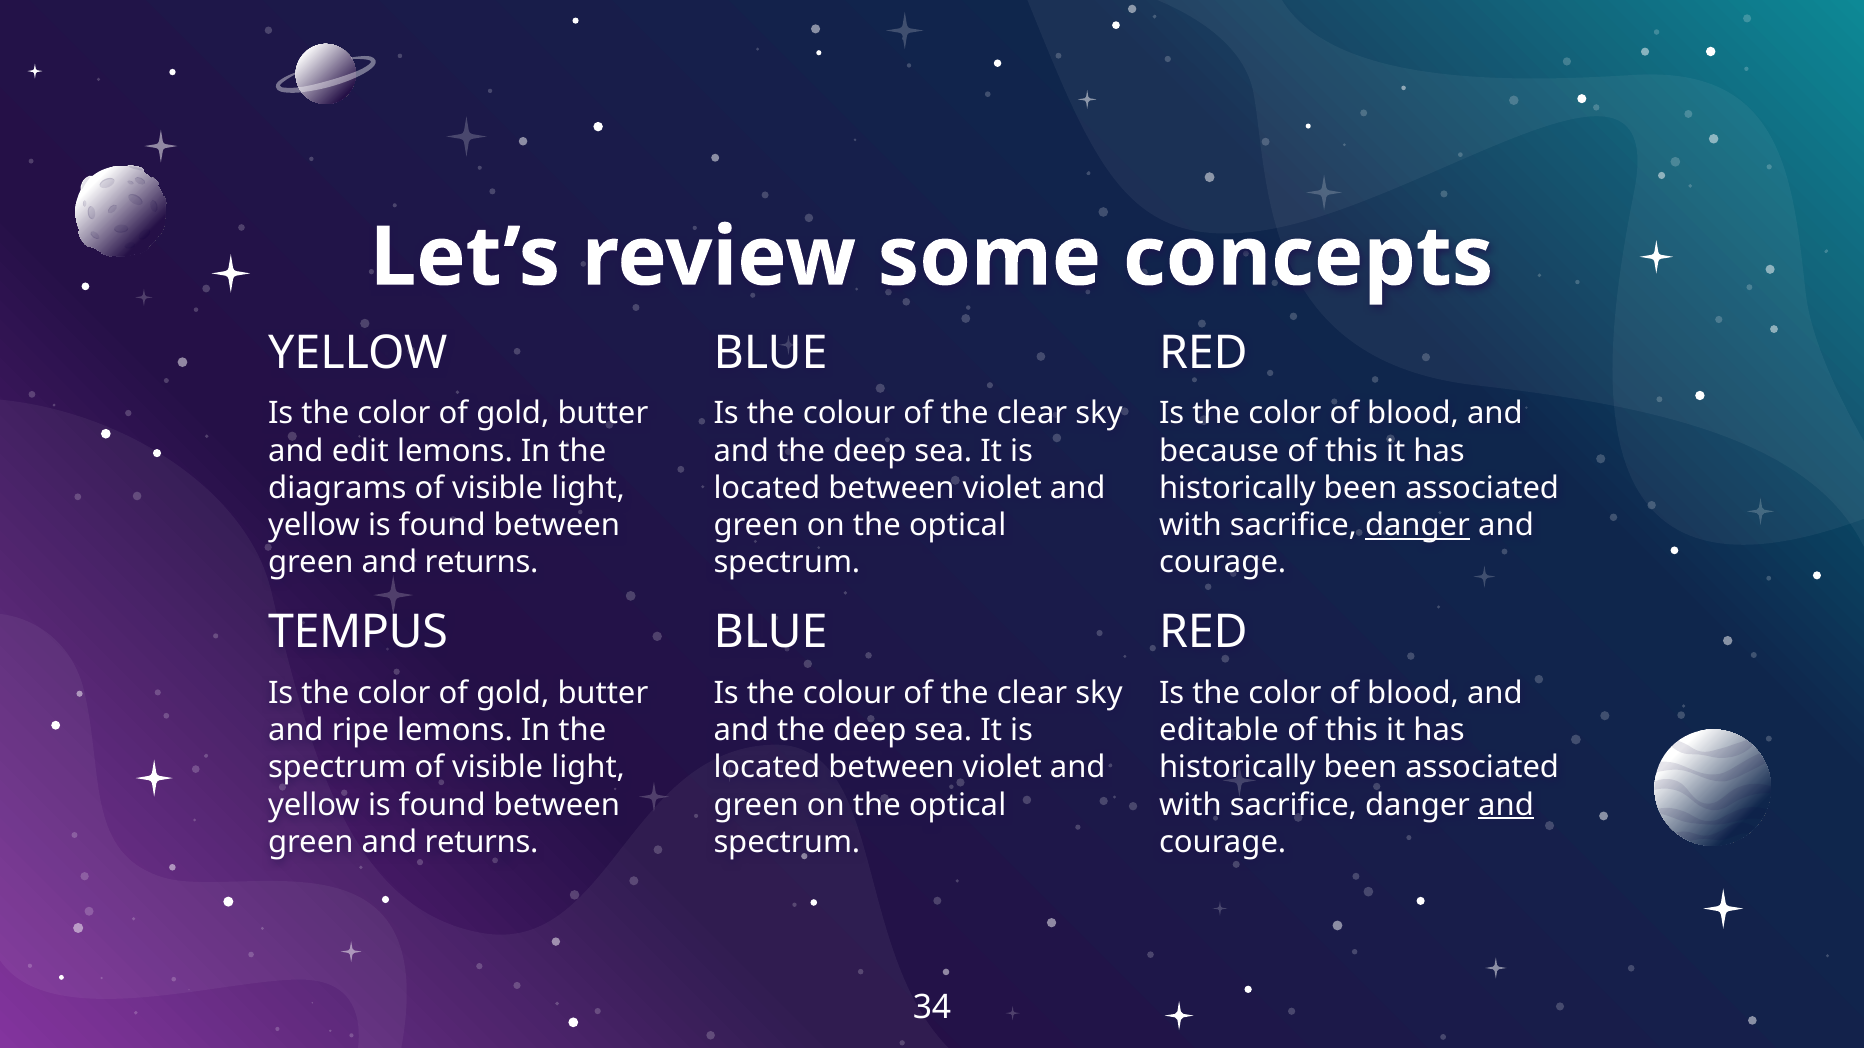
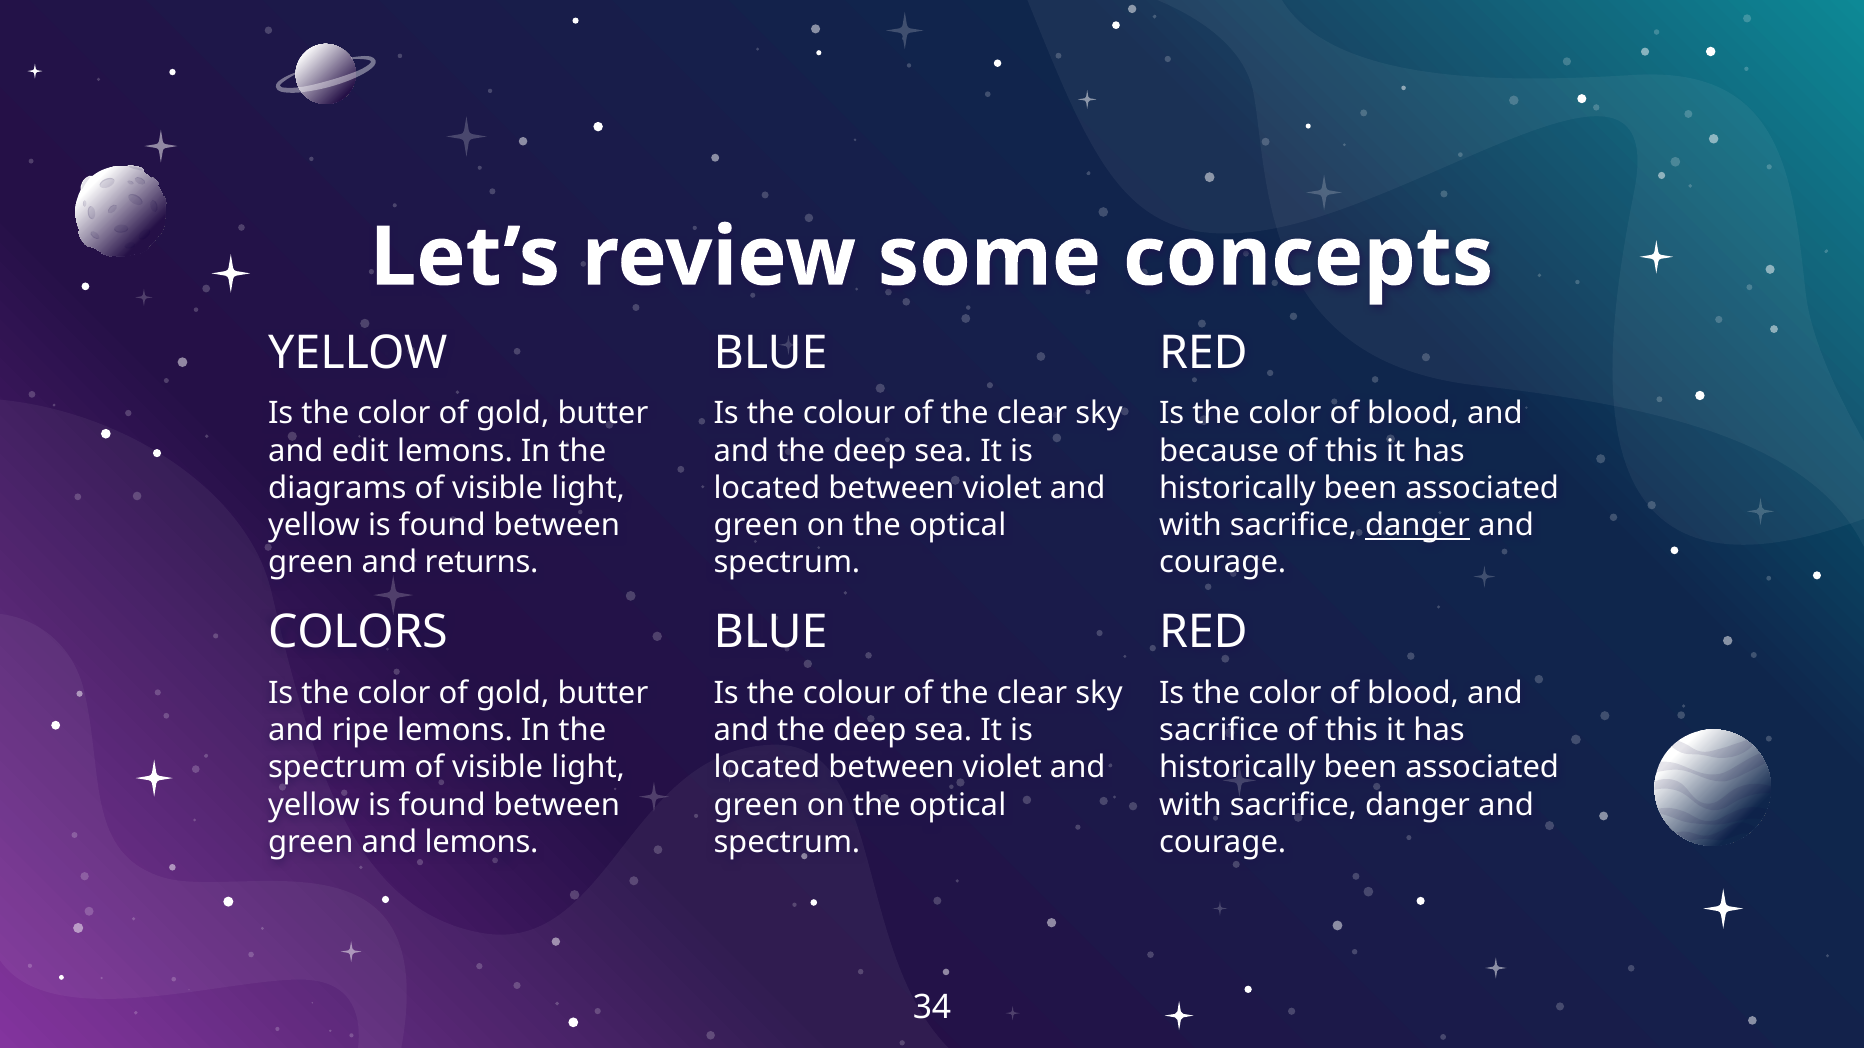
TEMPUS: TEMPUS -> COLORS
editable at (1219, 731): editable -> sacrifice
and at (1506, 805) underline: present -> none
returns at (482, 843): returns -> lemons
